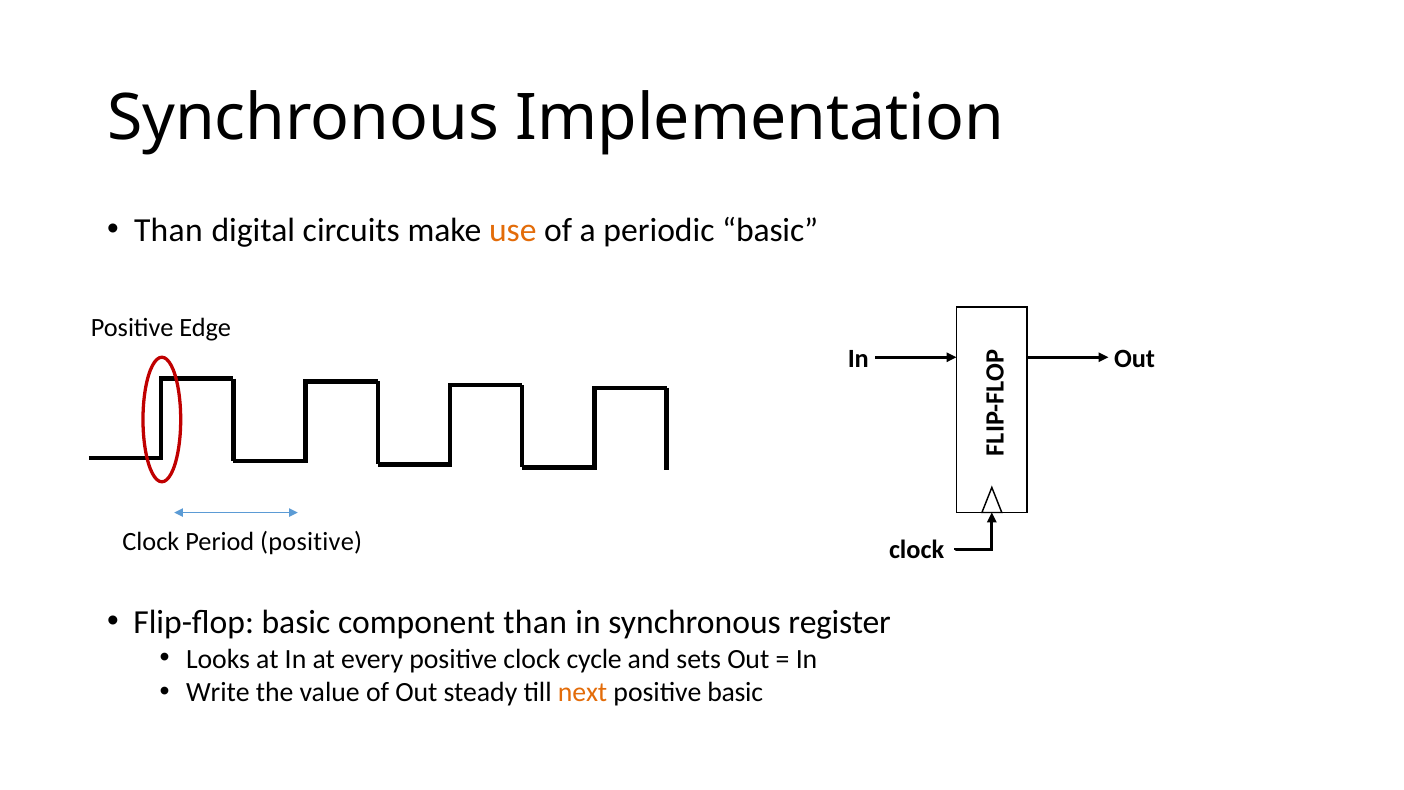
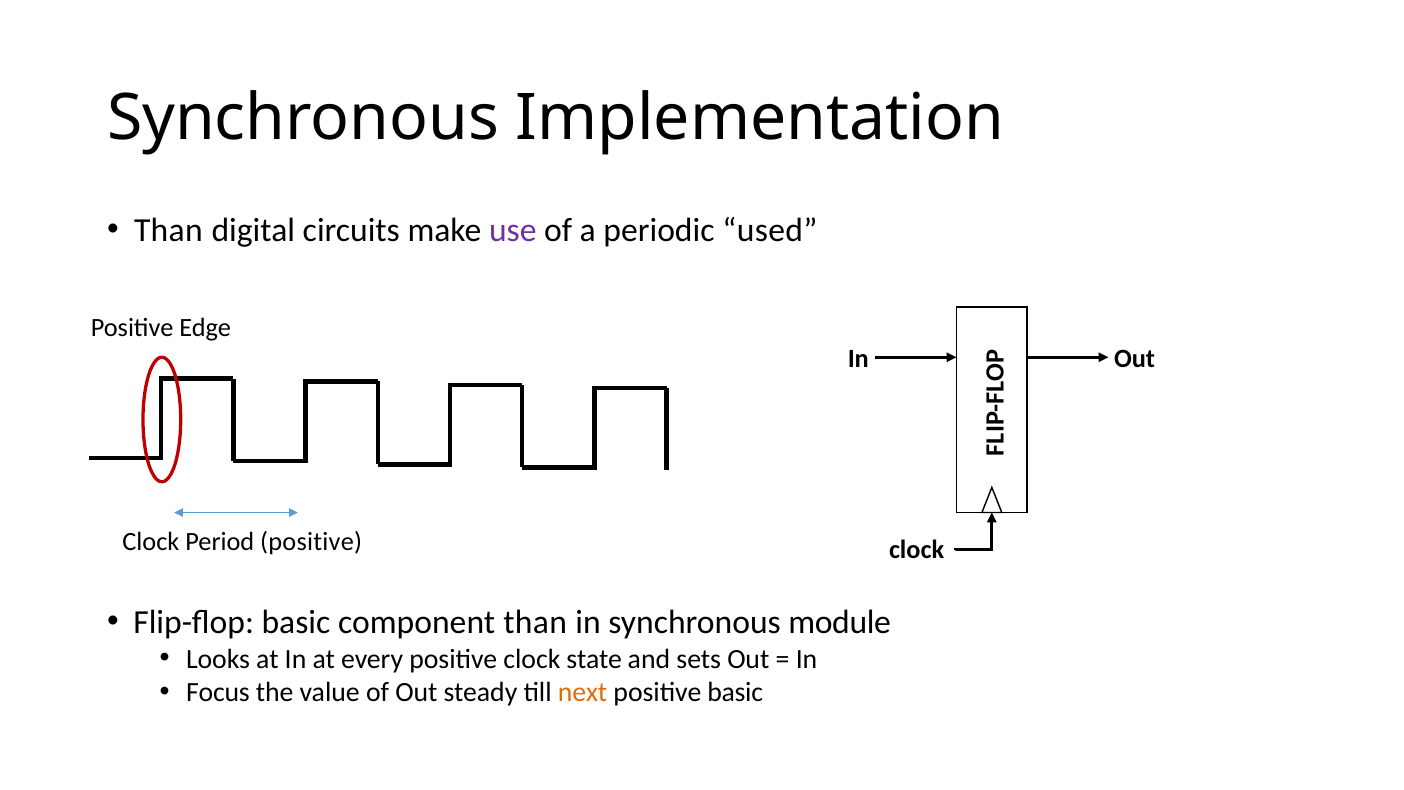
use colour: orange -> purple
periodic basic: basic -> used
register: register -> module
cycle: cycle -> state
Write: Write -> Focus
